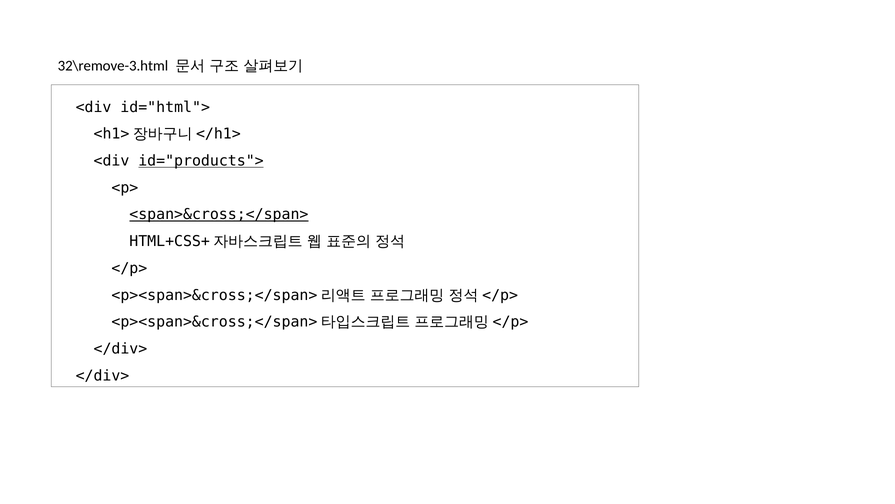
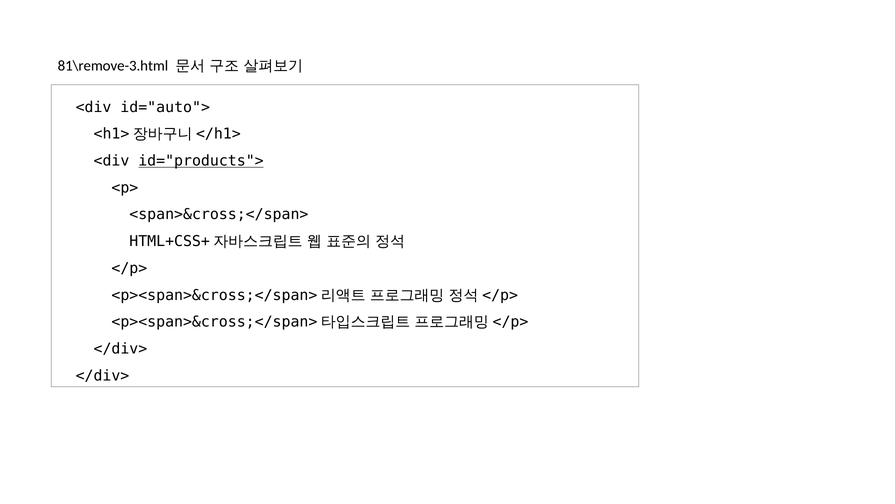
32\remove-3.html: 32\remove-3.html -> 81\remove-3.html
id="html">: id="html"> -> id="auto">
<span>&cross;</span> underline: present -> none
